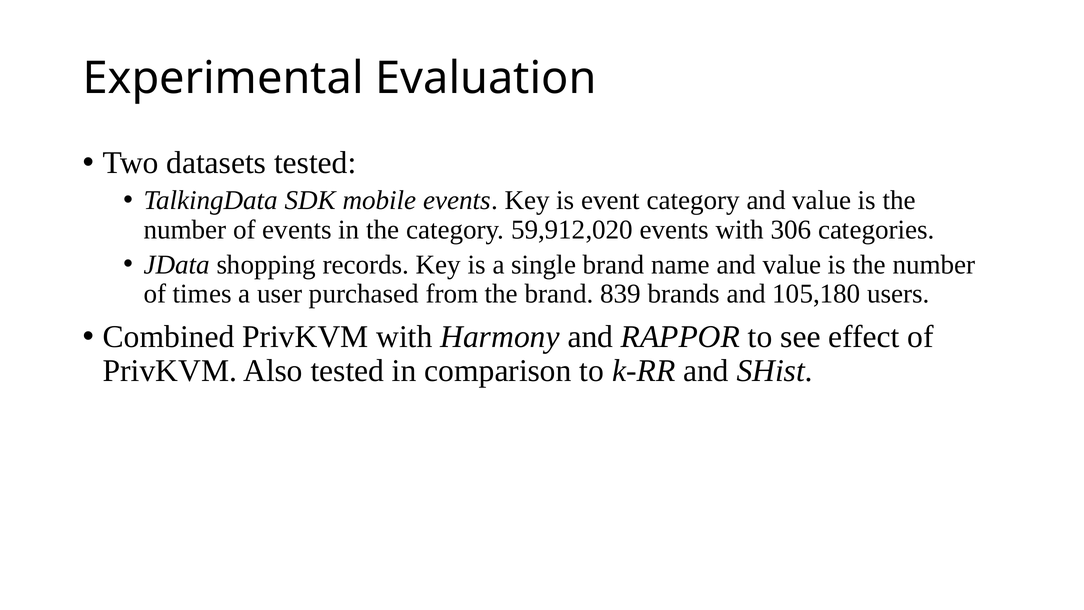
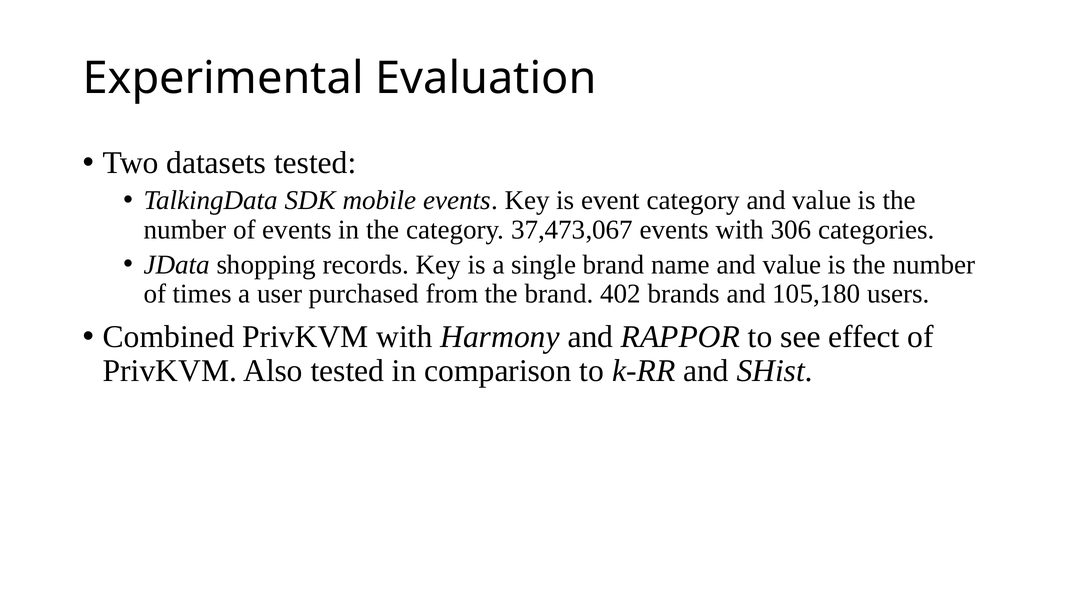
59,912,020: 59,912,020 -> 37,473,067
839: 839 -> 402
